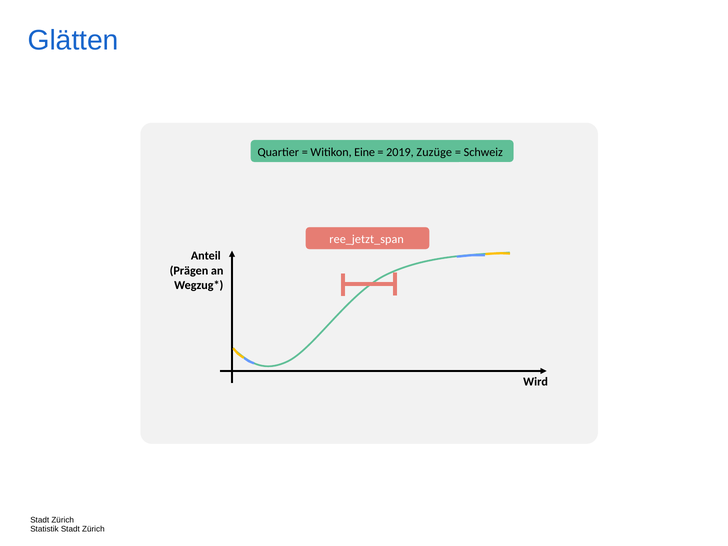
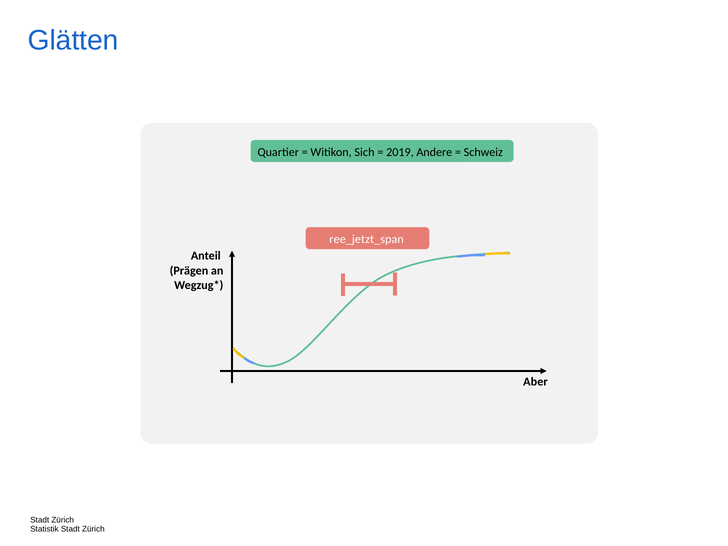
Eine: Eine -> Sich
Zuzüge: Zuzüge -> Andere
Wird: Wird -> Aber
